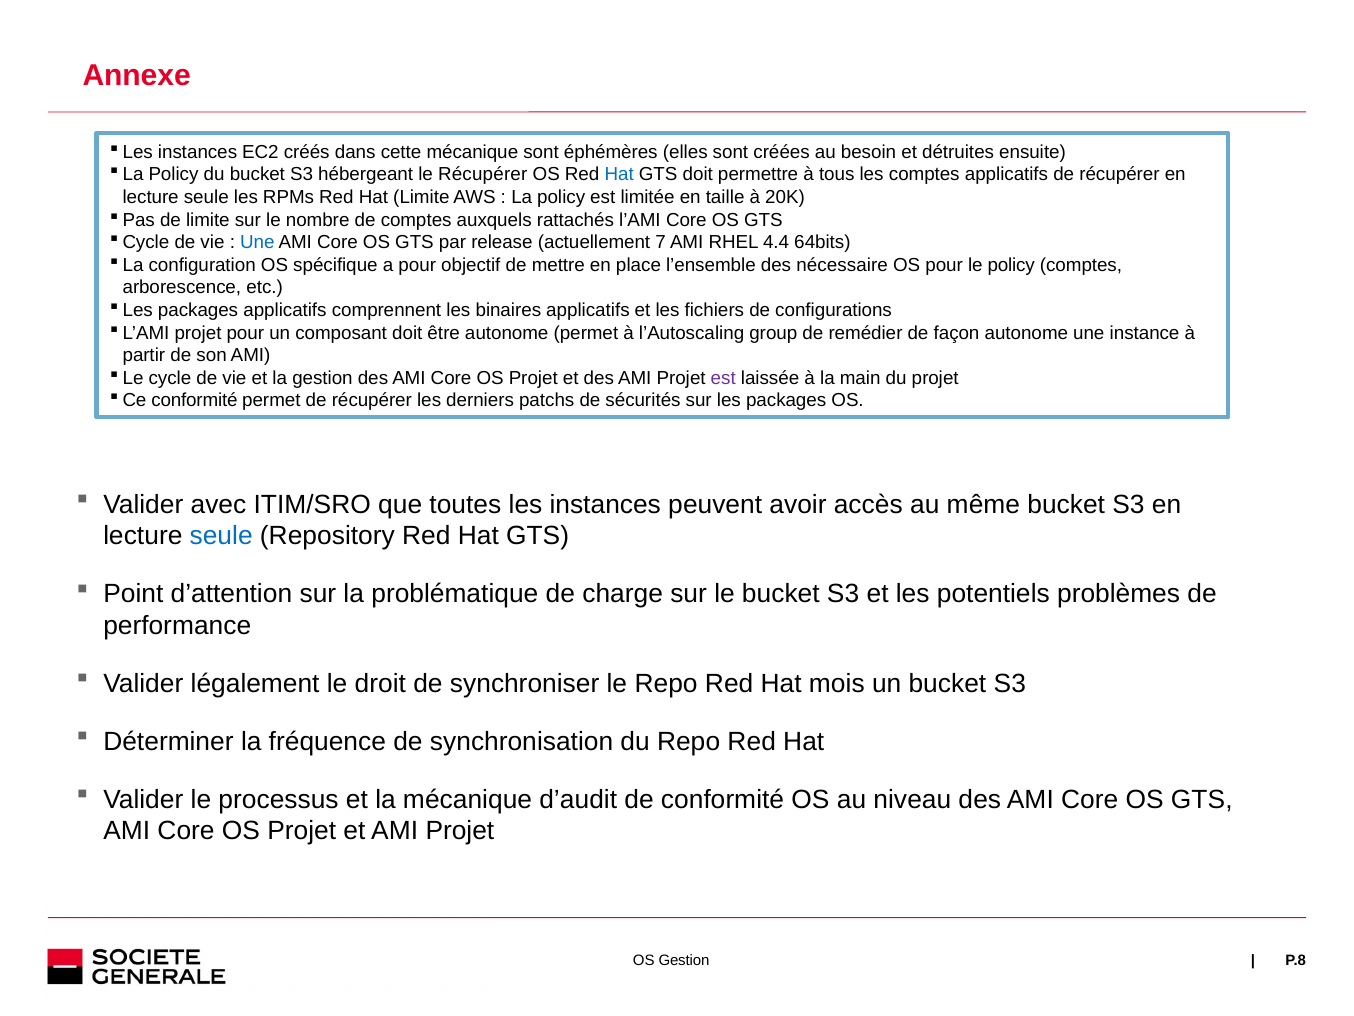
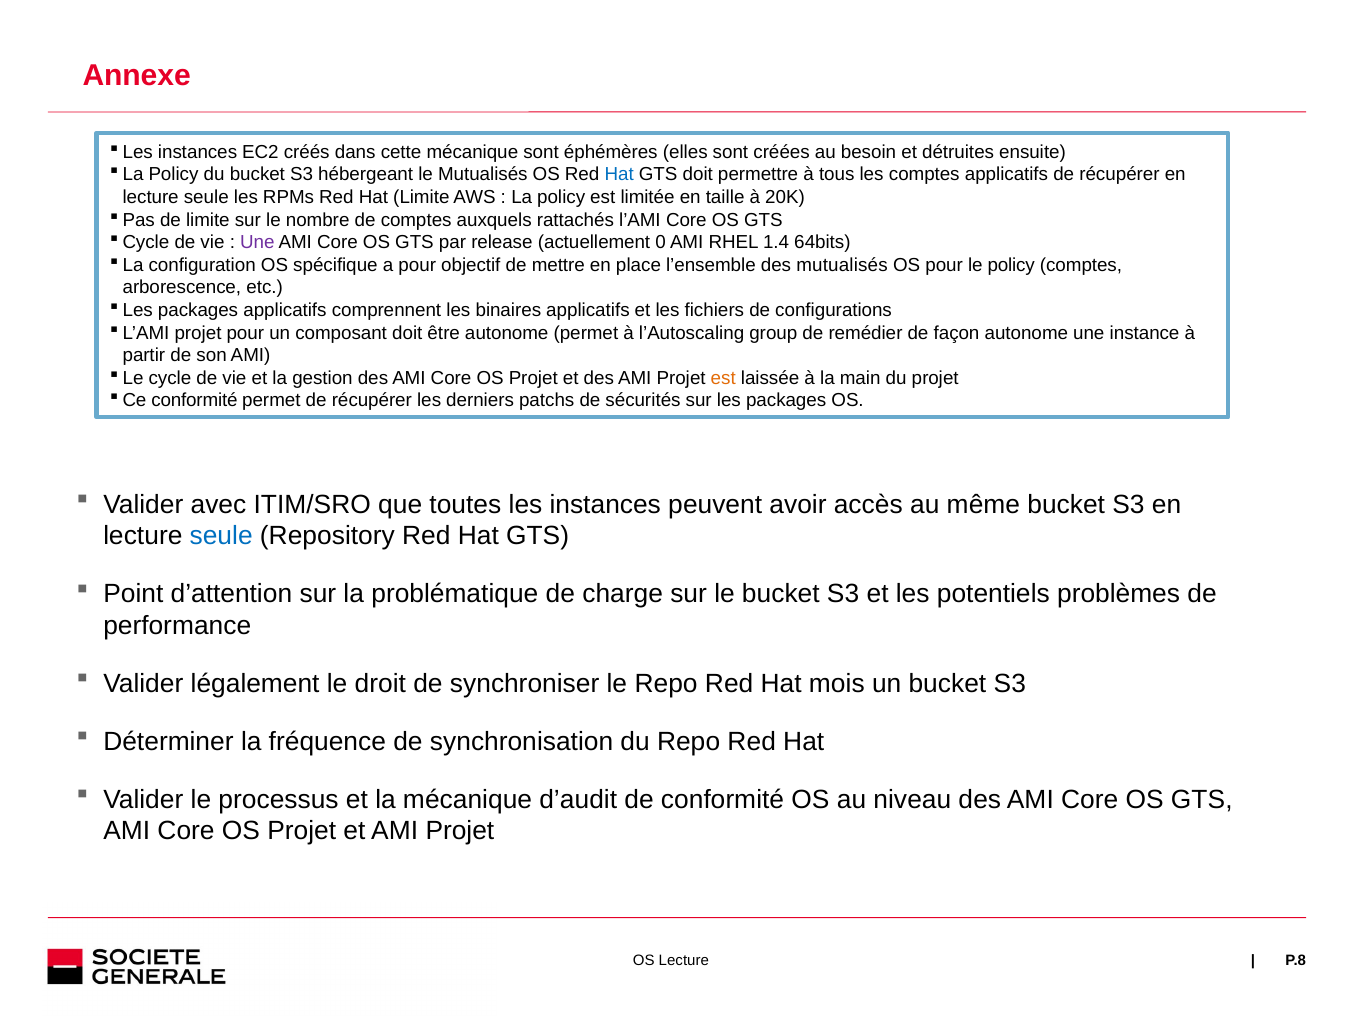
le Récupérer: Récupérer -> Mutualisés
Une at (257, 242) colour: blue -> purple
7: 7 -> 0
4.4: 4.4 -> 1.4
des nécessaire: nécessaire -> mutualisés
est at (723, 378) colour: purple -> orange
OS Gestion: Gestion -> Lecture
